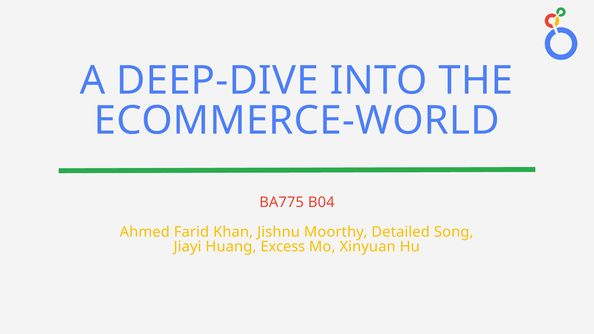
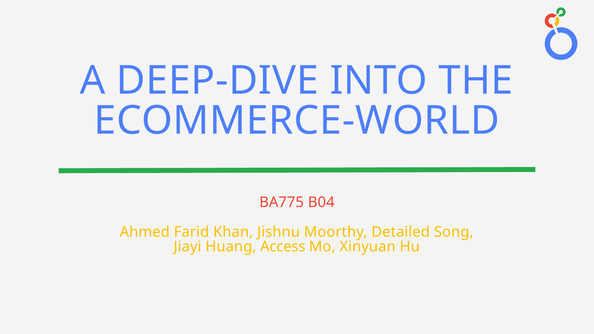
Excess: Excess -> Access
